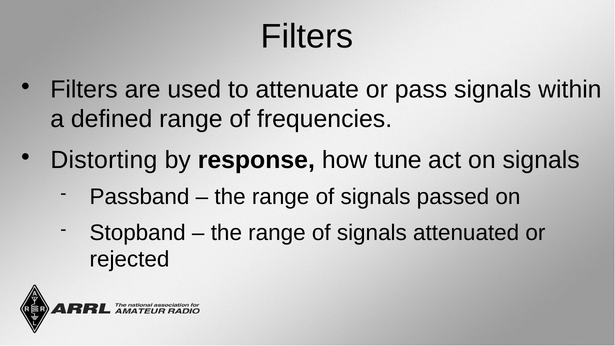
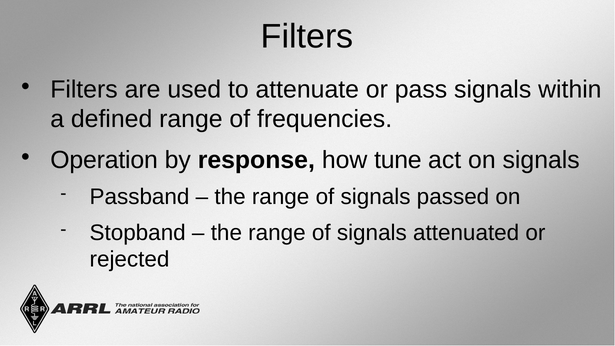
Distorting: Distorting -> Operation
